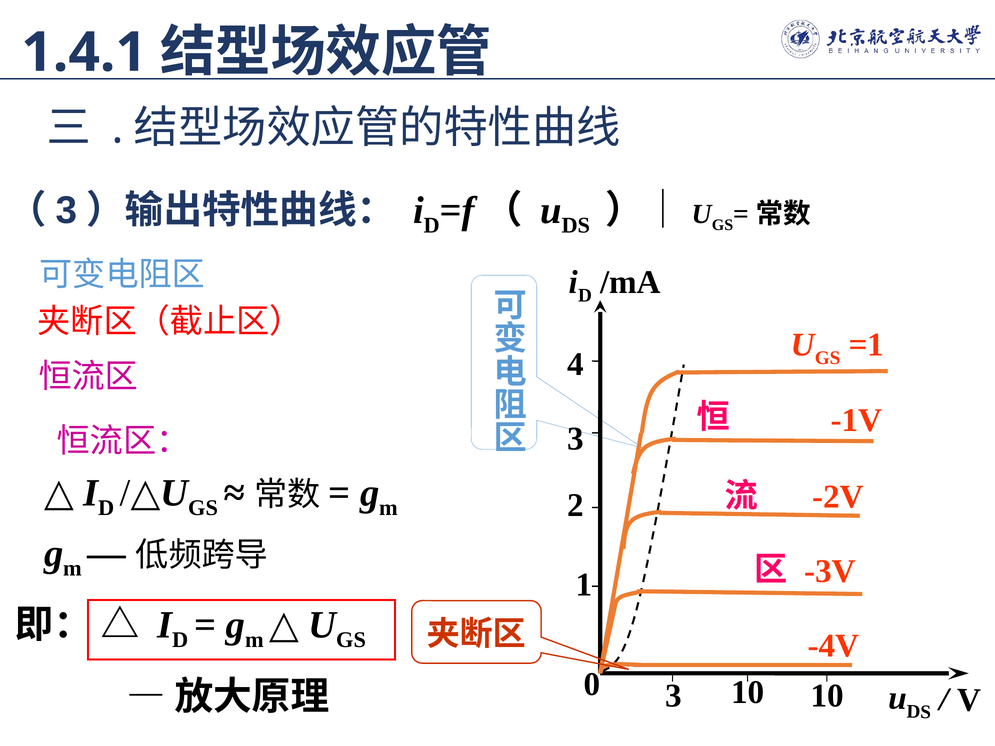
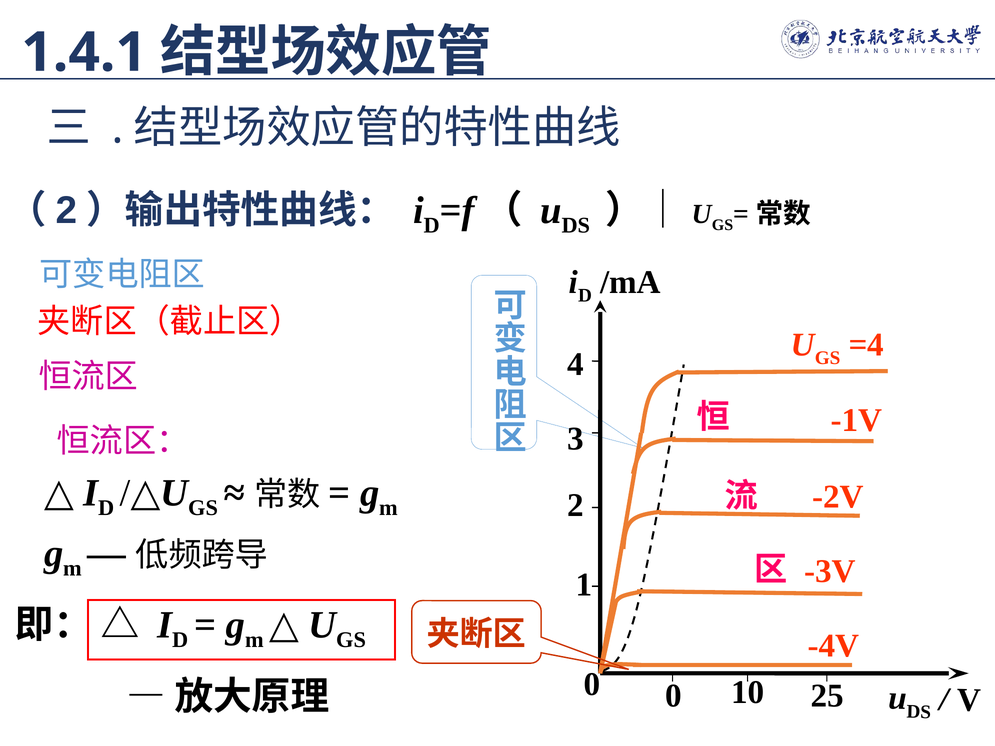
3 at (66, 211): 3 -> 2
=1: =1 -> =4
0 3: 3 -> 0
10 10: 10 -> 25
